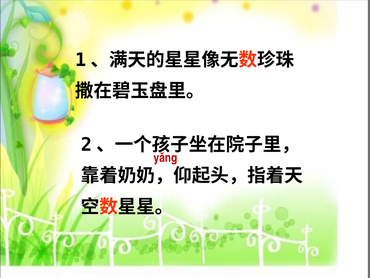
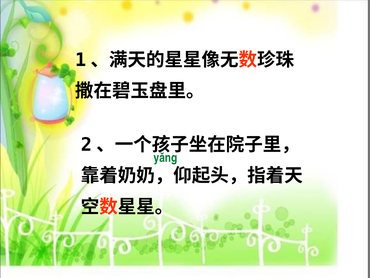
yǎng colour: red -> green
